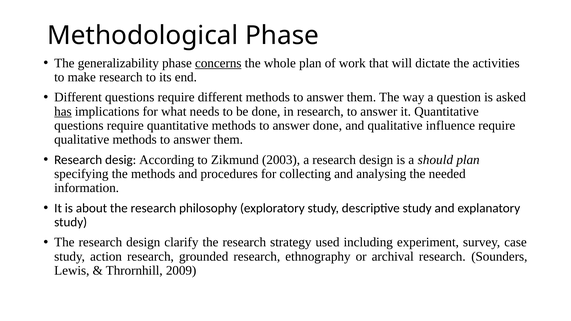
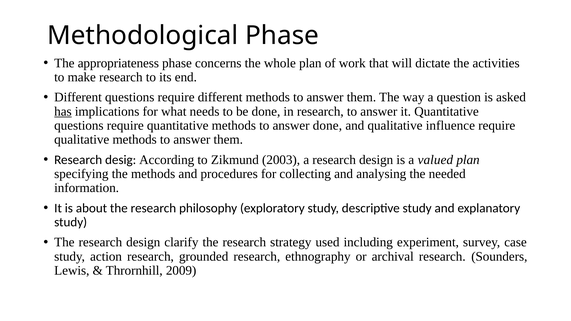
generalizability: generalizability -> appropriateness
concerns underline: present -> none
should: should -> valued
